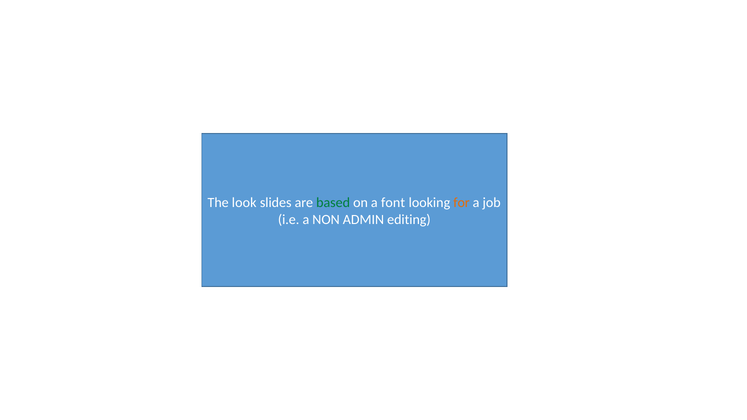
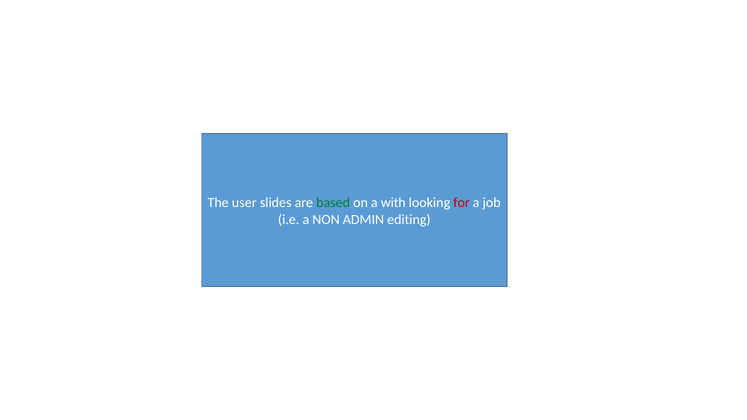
look: look -> user
font: font -> with
for colour: orange -> red
